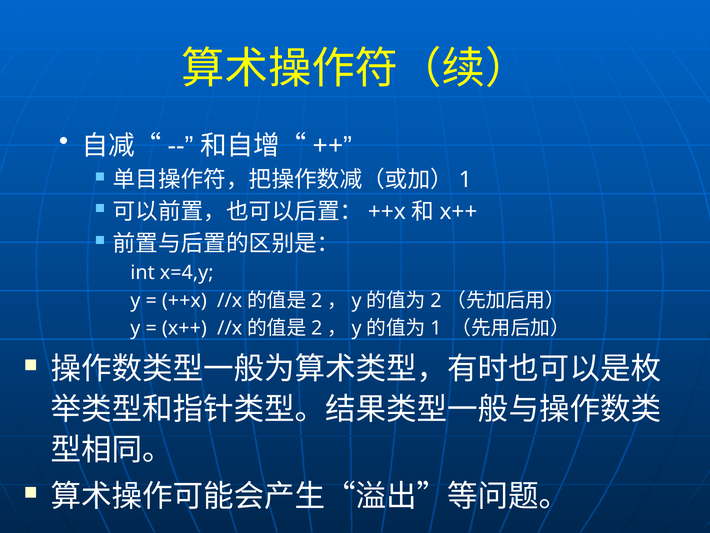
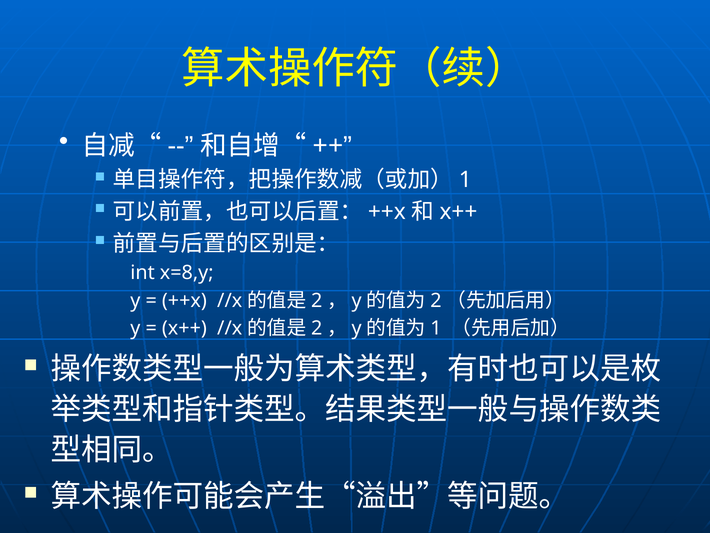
x=4,y: x=4,y -> x=8,y
